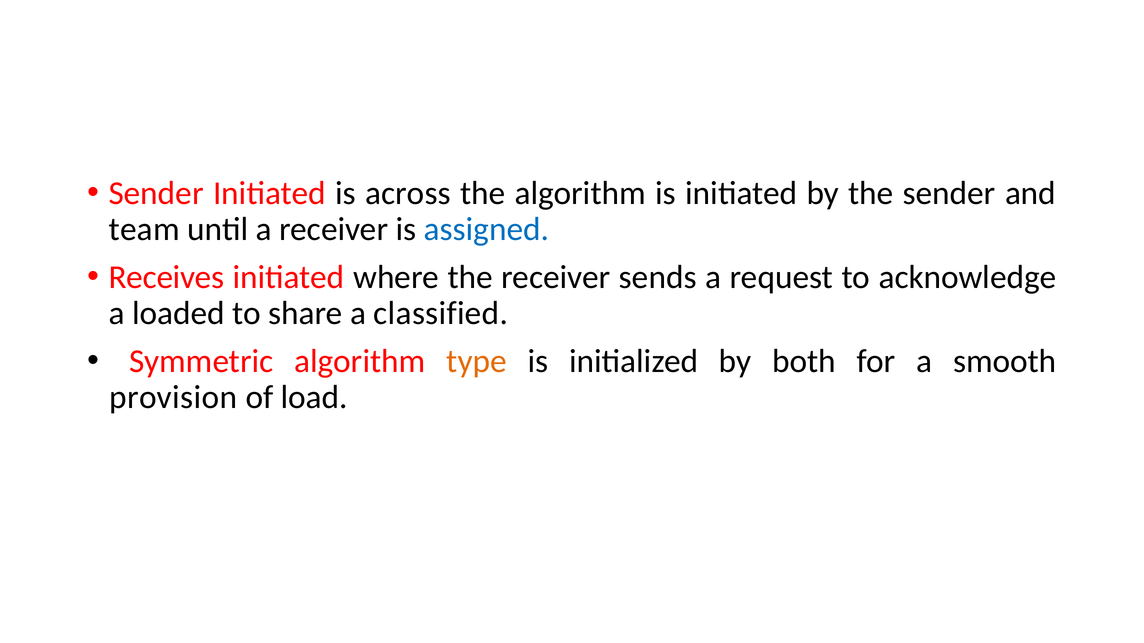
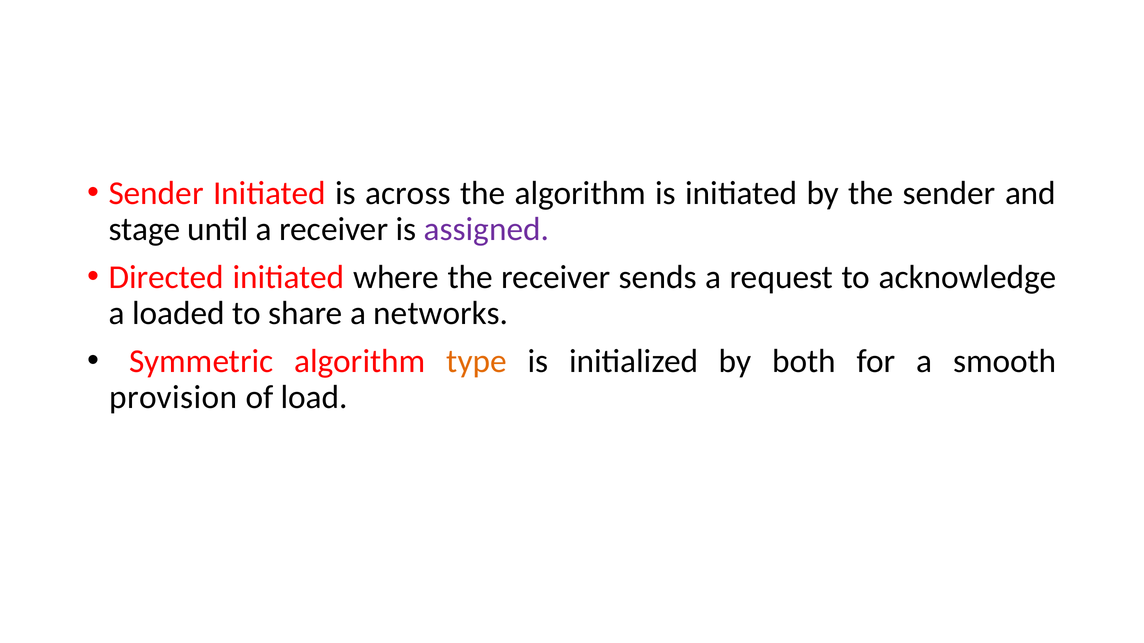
team: team -> stage
assigned colour: blue -> purple
Receives: Receives -> Directed
classified: classified -> networks
